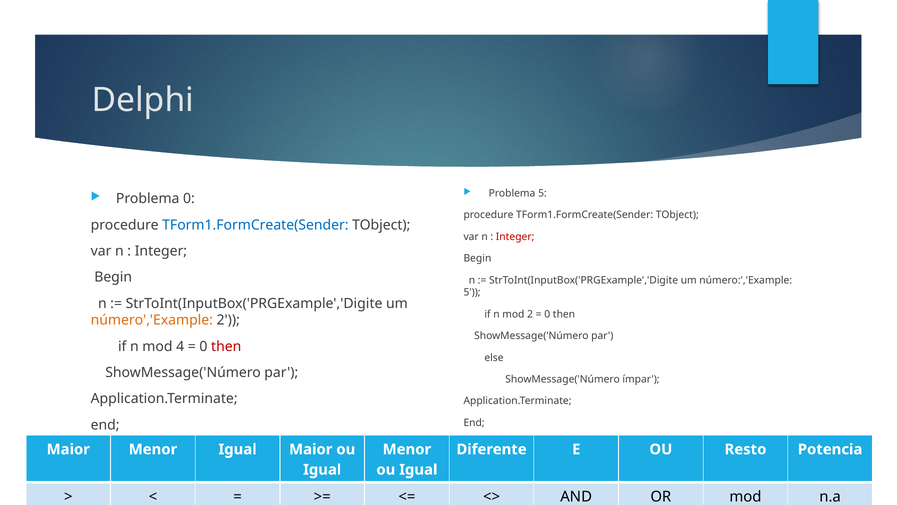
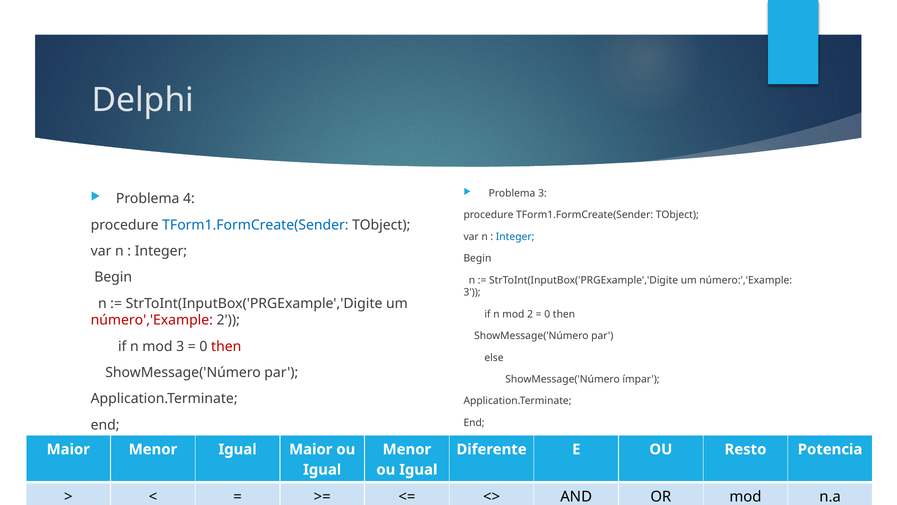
Problema 5: 5 -> 3
Problema 0: 0 -> 4
Integer at (515, 237) colour: red -> blue
5 at (472, 292): 5 -> 3
número','Example colour: orange -> red
mod 4: 4 -> 3
